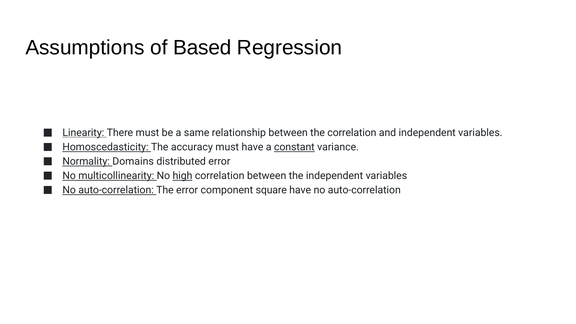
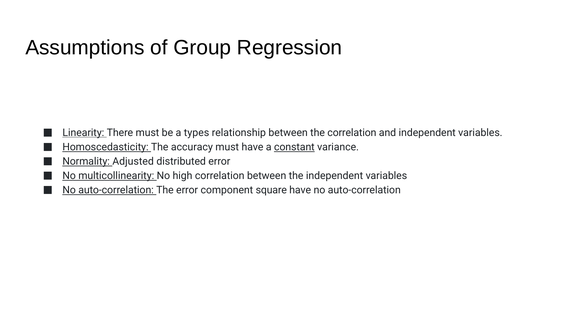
Based: Based -> Group
same: same -> types
Domains: Domains -> Adjusted
high underline: present -> none
